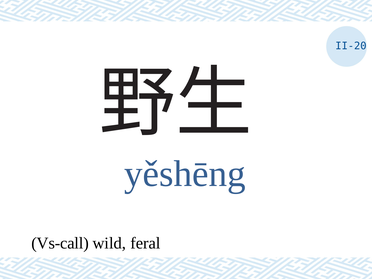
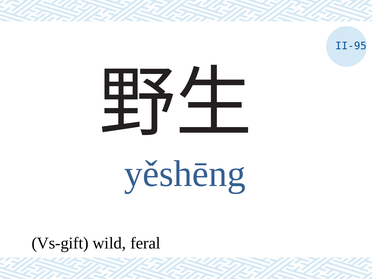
II-20: II-20 -> II-95
Vs-call: Vs-call -> Vs-gift
